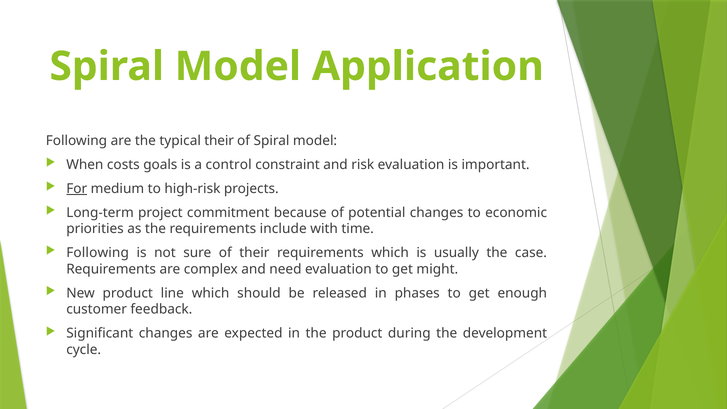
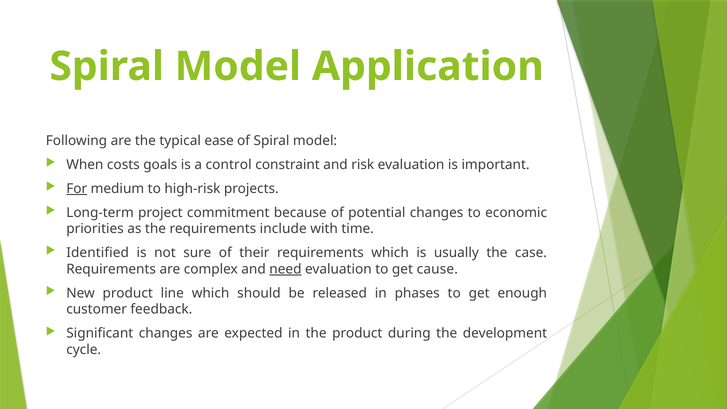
typical their: their -> ease
Following at (98, 253): Following -> Identified
need underline: none -> present
might: might -> cause
